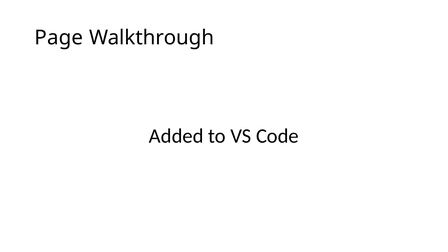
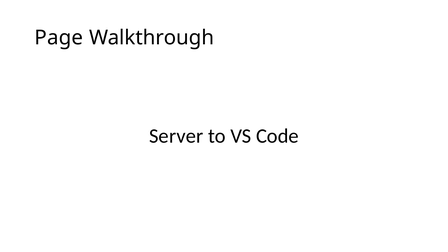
Added: Added -> Server
